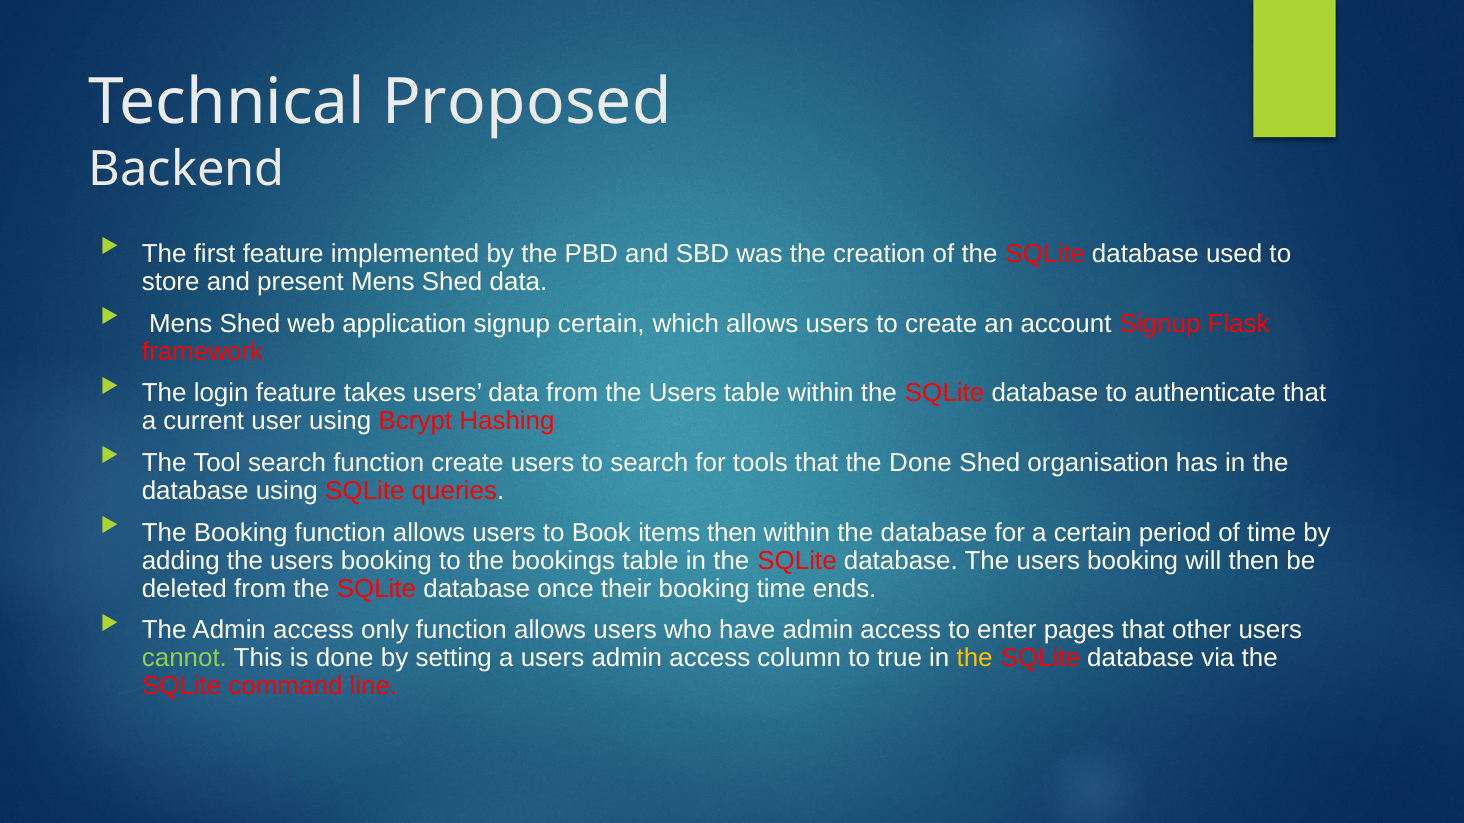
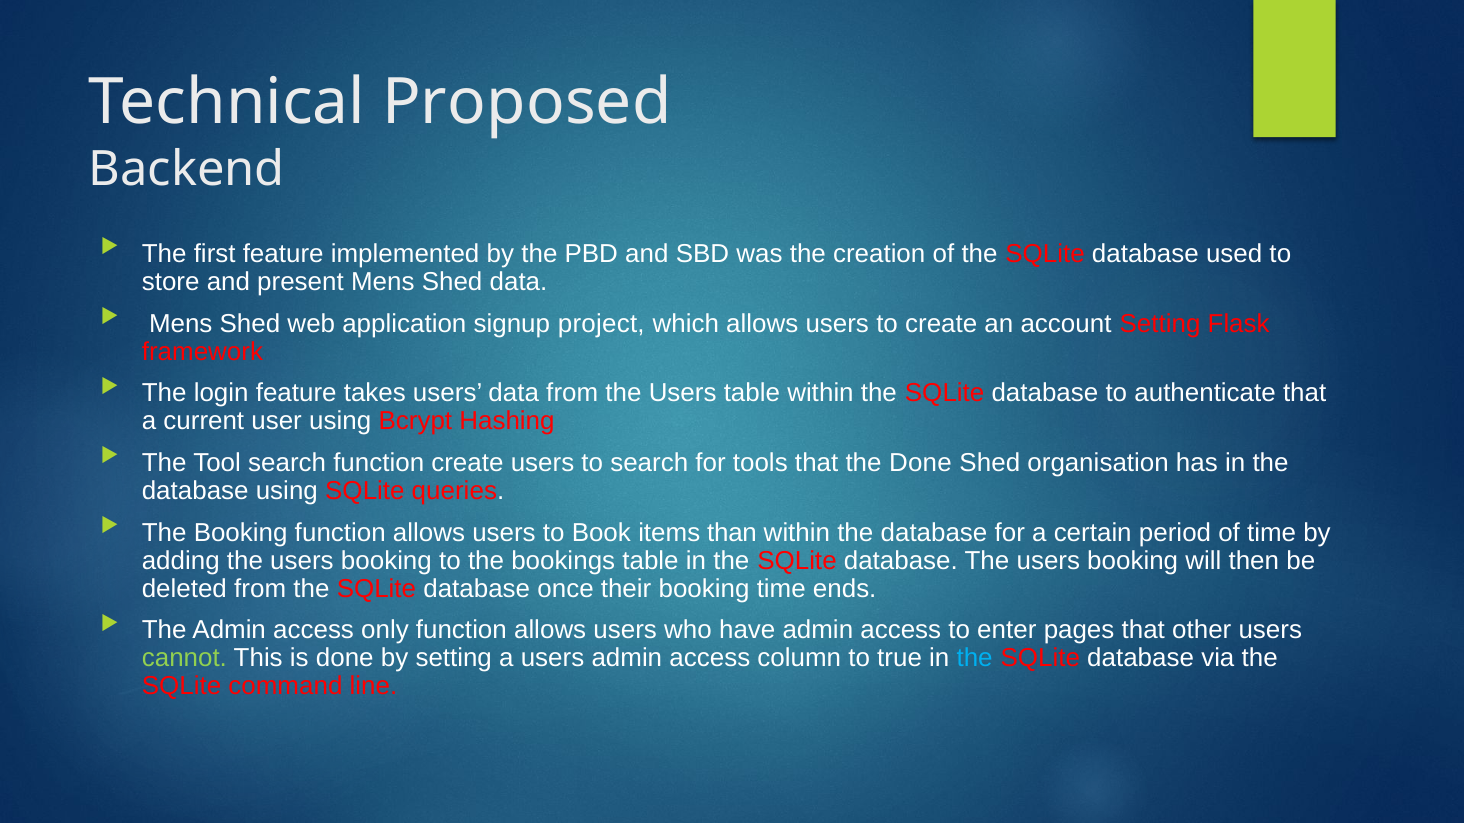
signup certain: certain -> project
account Signup: Signup -> Setting
items then: then -> than
the at (975, 659) colour: yellow -> light blue
